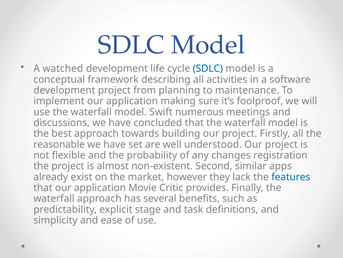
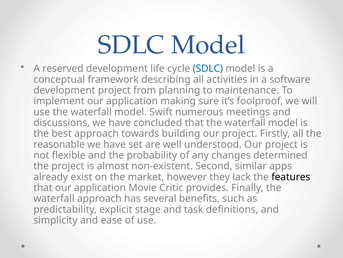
watched: watched -> reserved
registration: registration -> determined
features colour: blue -> black
